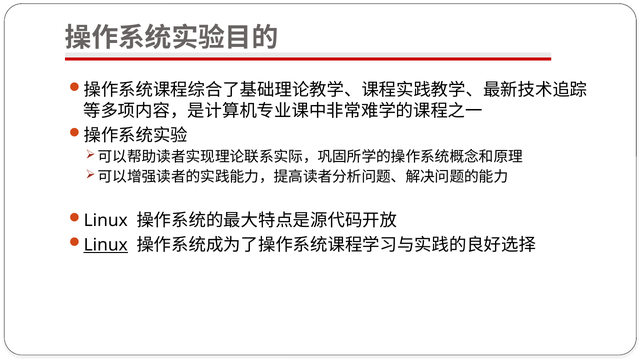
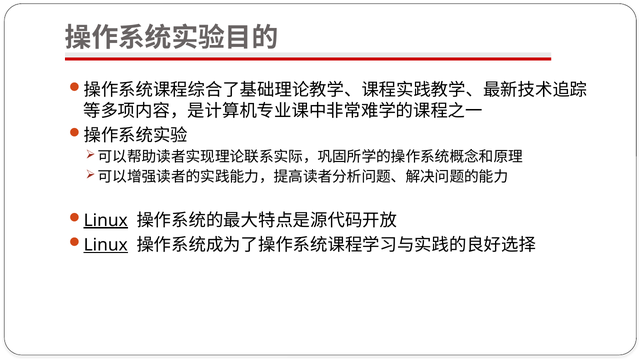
Linux at (106, 221) underline: none -> present
